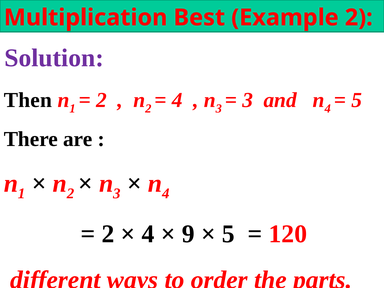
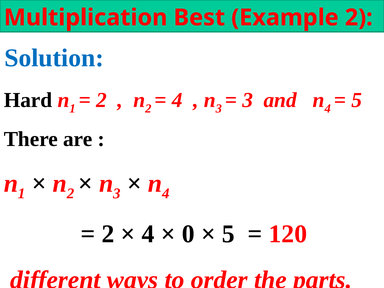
Solution colour: purple -> blue
Then: Then -> Hard
9: 9 -> 0
